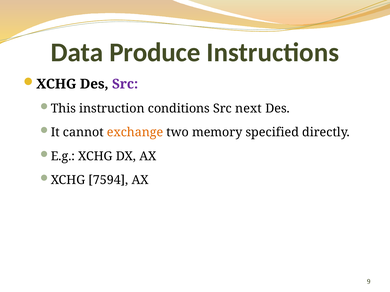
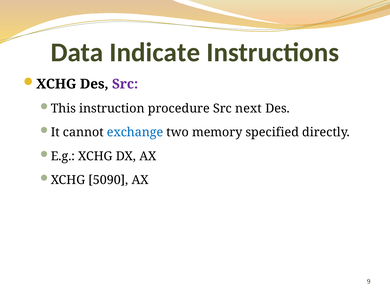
Produce: Produce -> Indicate
conditions: conditions -> procedure
exchange colour: orange -> blue
7594: 7594 -> 5090
